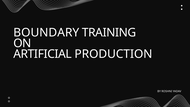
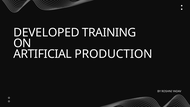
BOUNDARY: BOUNDARY -> DEVELOPED
